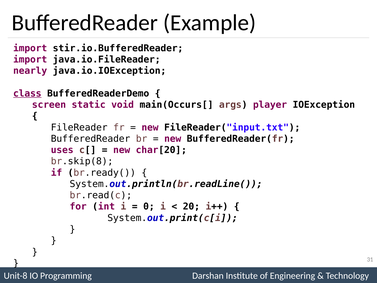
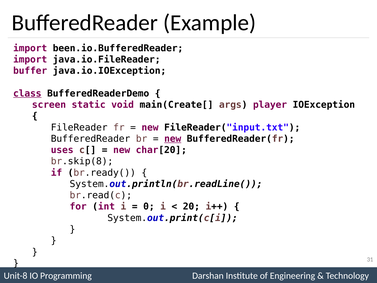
stir.io.BufferedReader: stir.io.BufferedReader -> been.io.BufferedReader
nearly: nearly -> buffer
main(Occurs[: main(Occurs[ -> main(Create[
new at (173, 139) underline: none -> present
